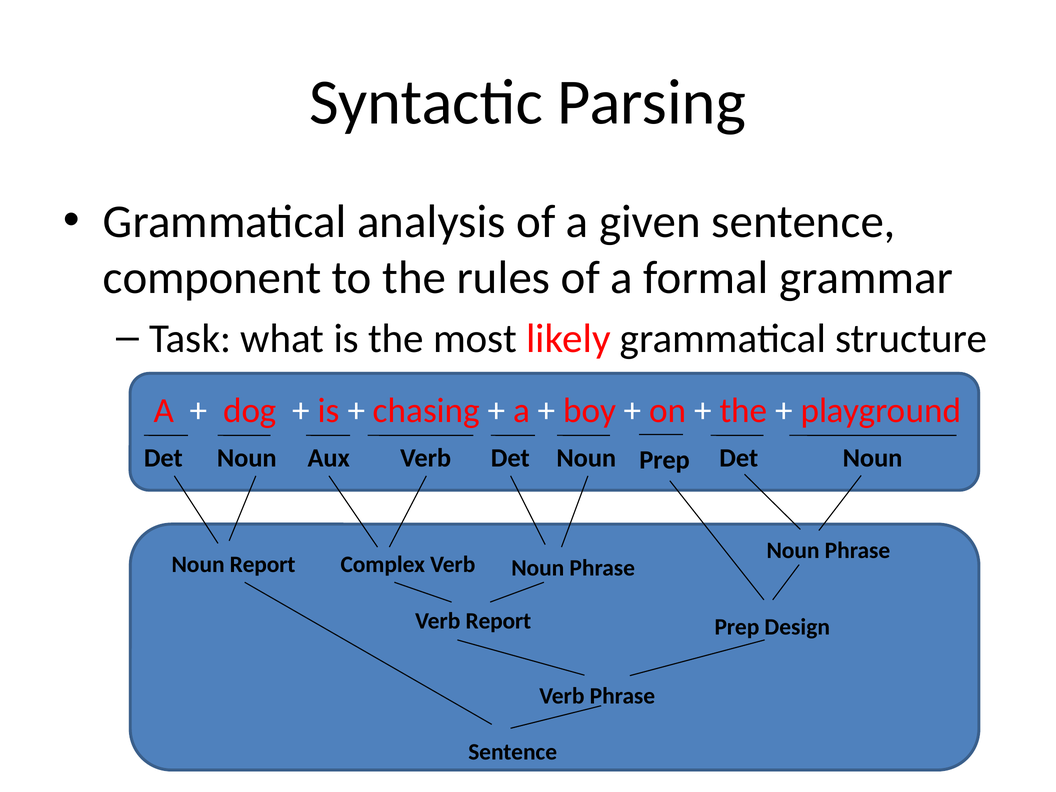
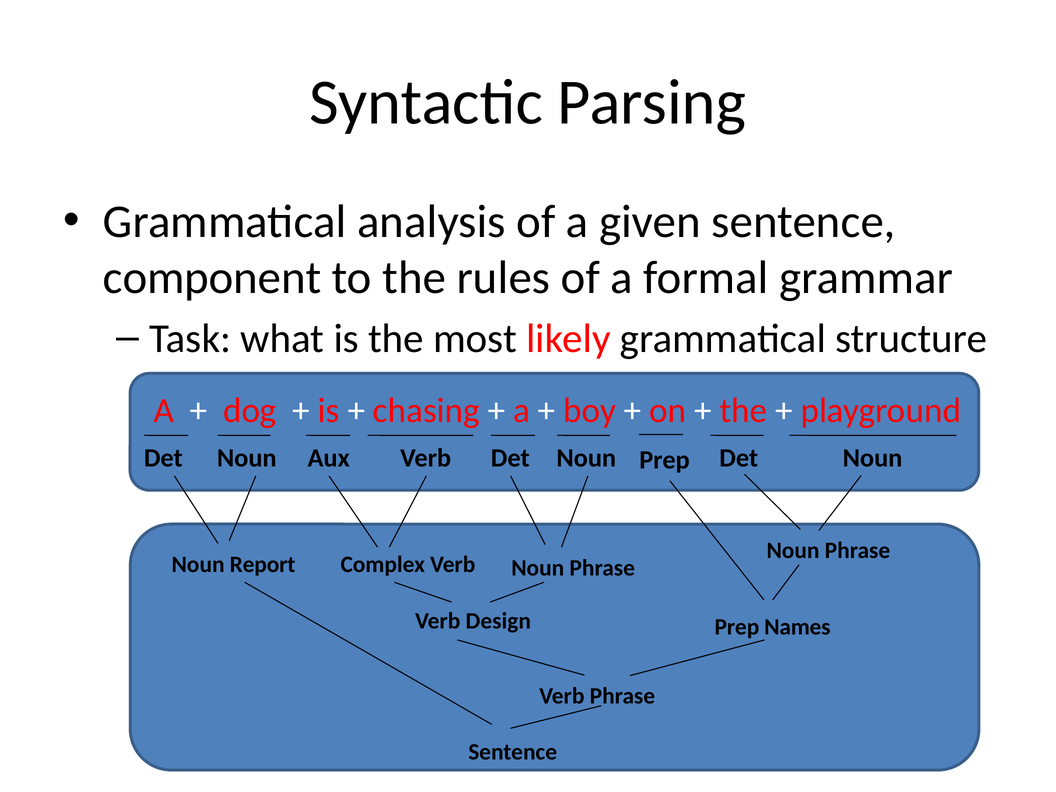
Verb Report: Report -> Design
Design: Design -> Names
